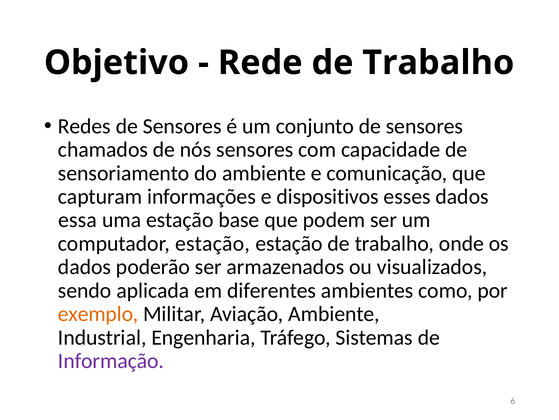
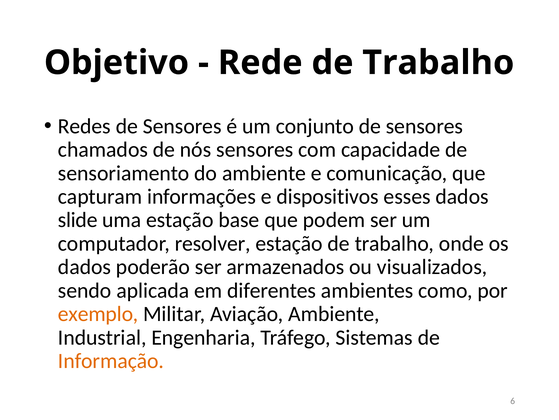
essa: essa -> slide
computador estação: estação -> resolver
Informação colour: purple -> orange
